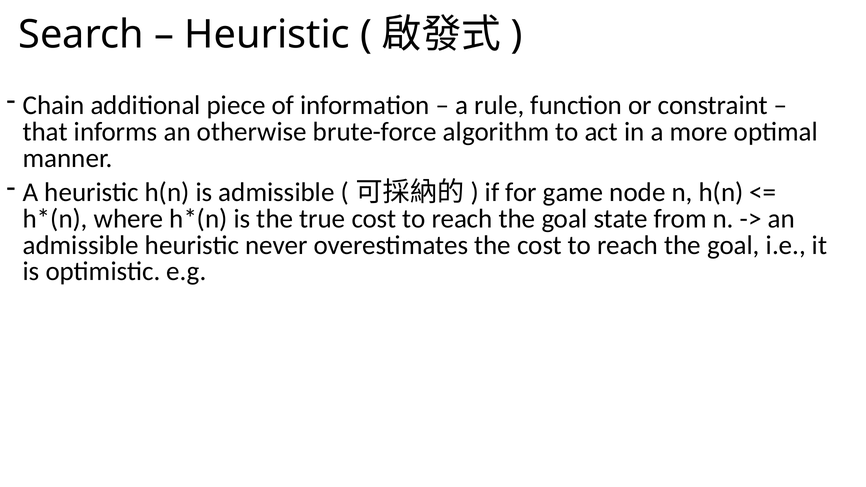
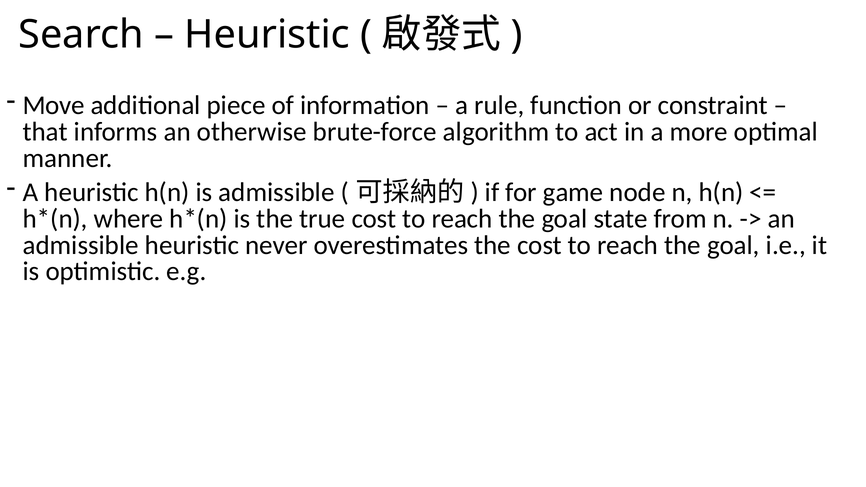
Chain: Chain -> Move
